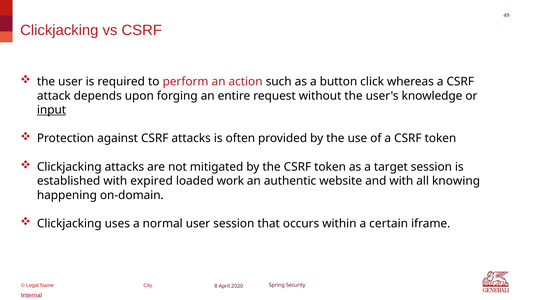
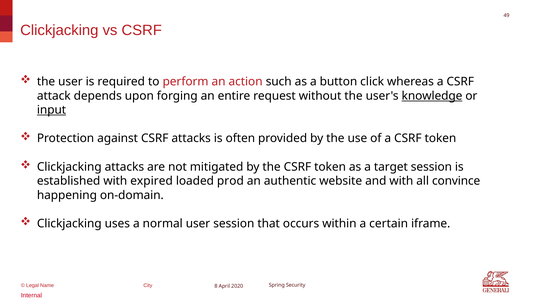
knowledge underline: none -> present
work: work -> prod
knowing: knowing -> convince
